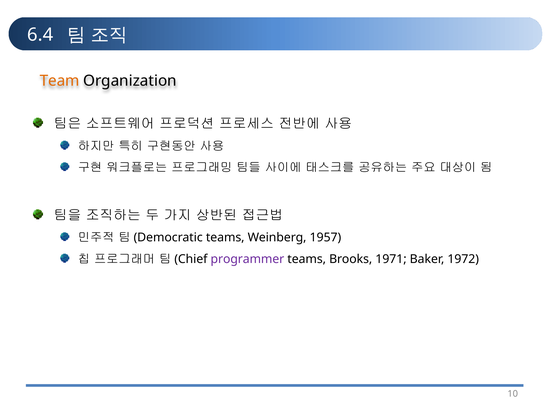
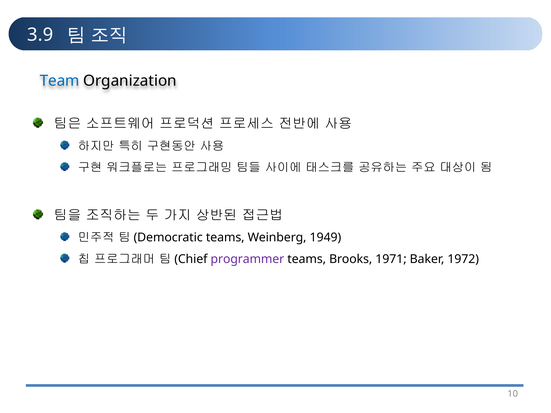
6.4: 6.4 -> 3.9
Team colour: orange -> blue
1957: 1957 -> 1949
